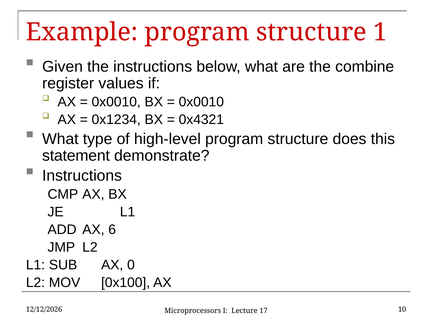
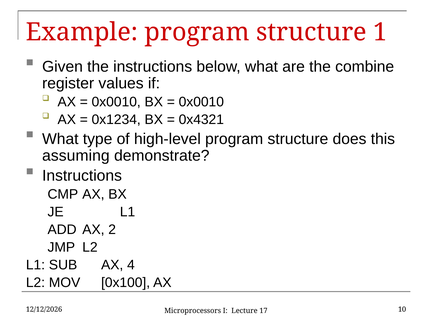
statement: statement -> assuming
6: 6 -> 2
0: 0 -> 4
